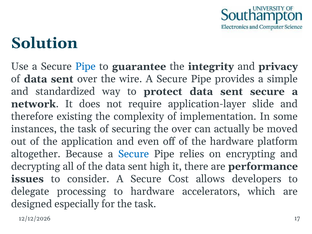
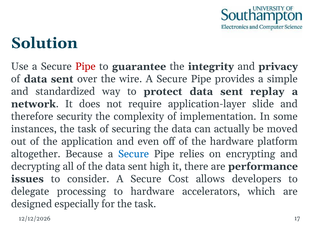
Pipe at (85, 67) colour: blue -> red
sent secure: secure -> replay
existing: existing -> security
securing the over: over -> data
